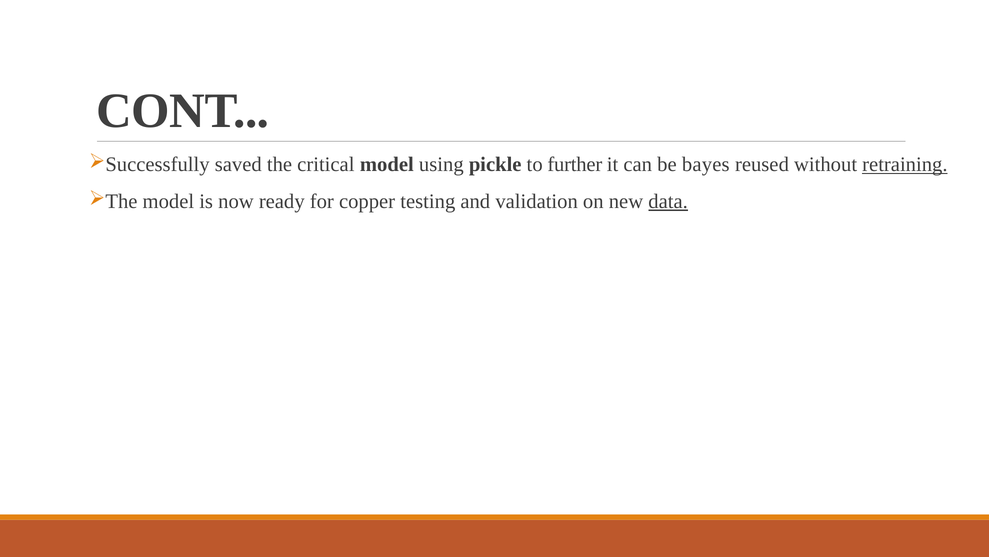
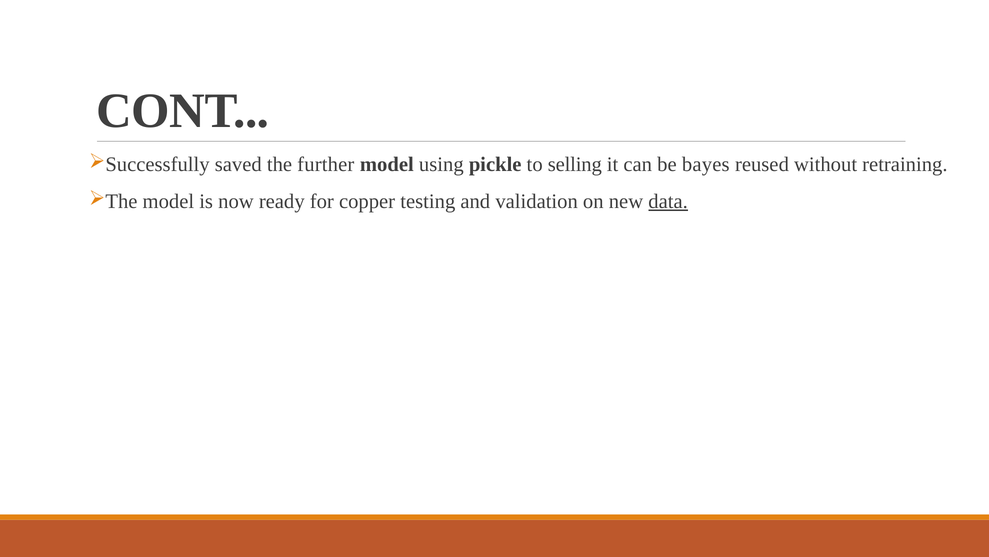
critical: critical -> further
further: further -> selling
retraining underline: present -> none
